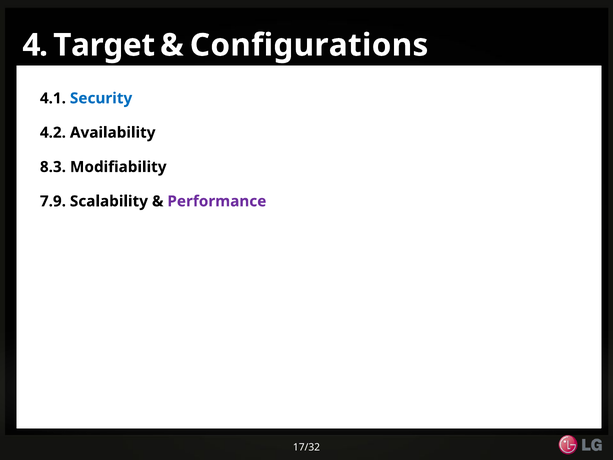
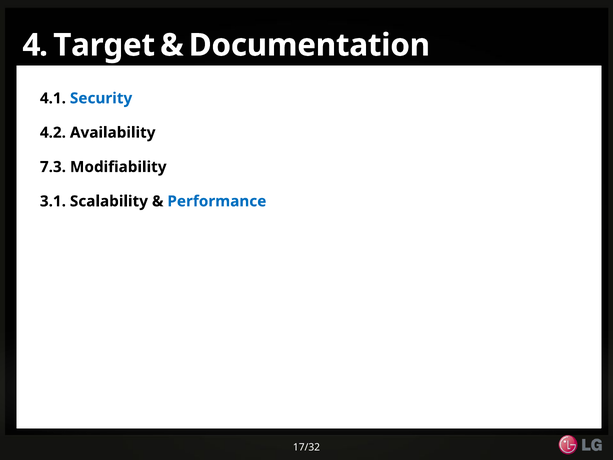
Configurations: Configurations -> Documentation
8.3: 8.3 -> 7.3
7.9: 7.9 -> 3.1
Performance colour: purple -> blue
